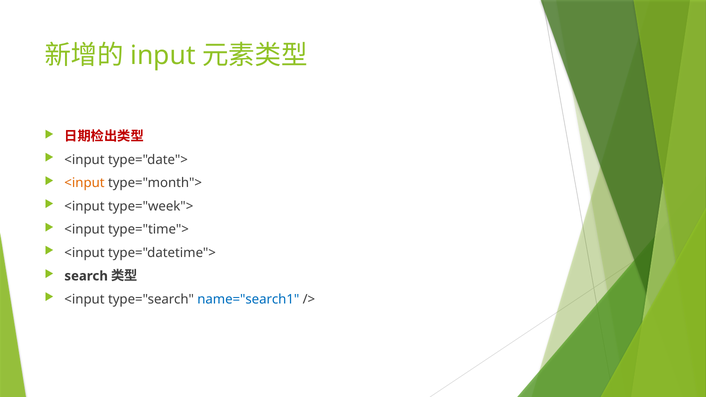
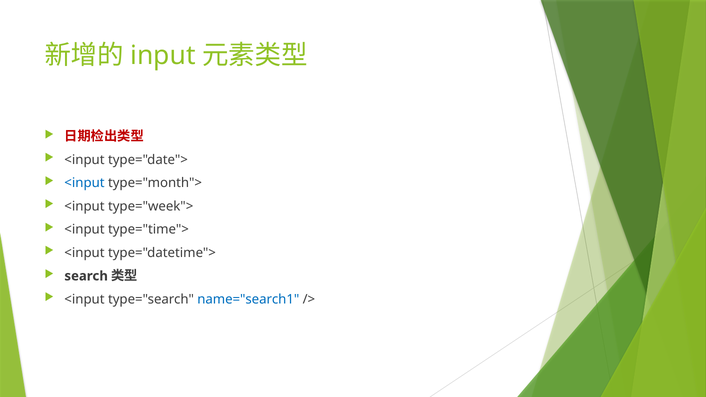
<input at (84, 183) colour: orange -> blue
